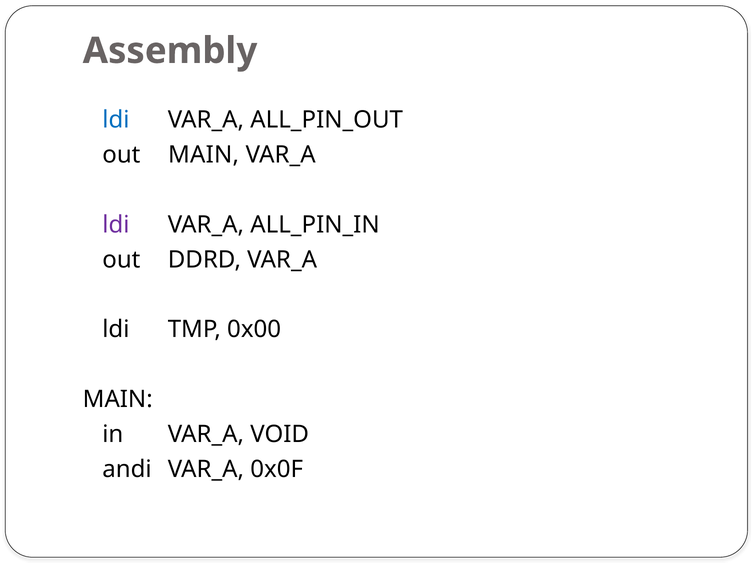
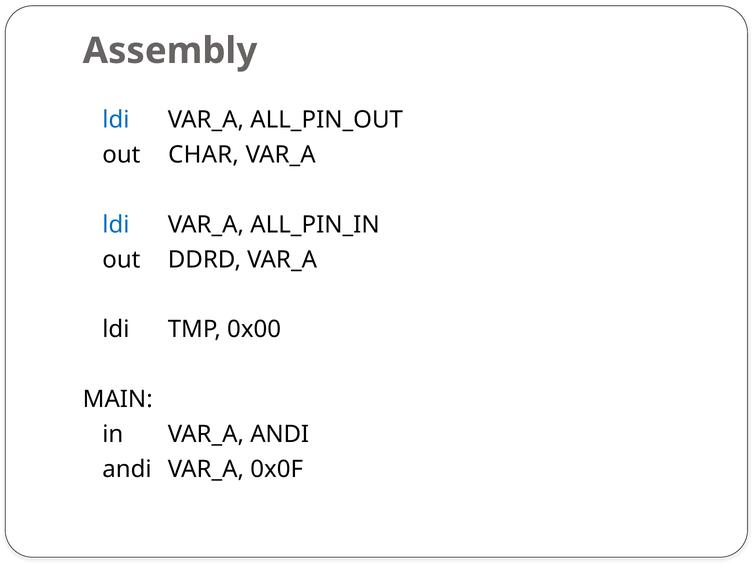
out MAIN: MAIN -> CHAR
ldi at (116, 225) colour: purple -> blue
VAR_A VOID: VOID -> ANDI
